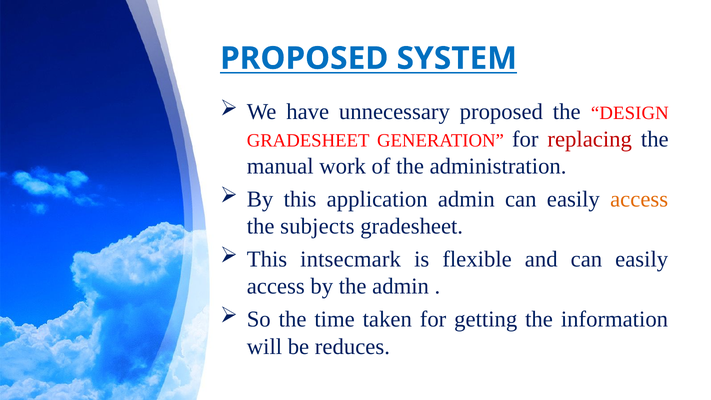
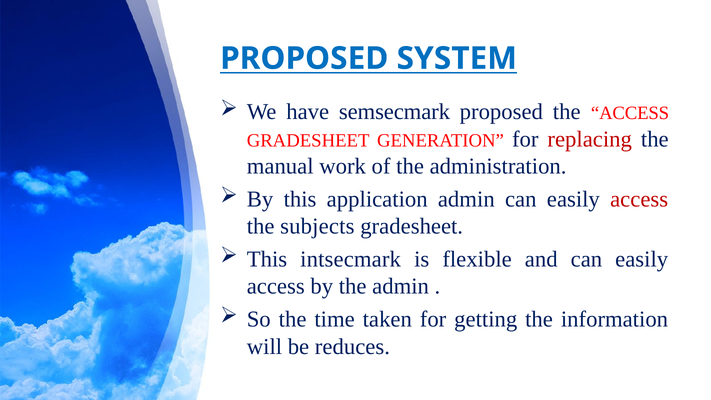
unnecessary: unnecessary -> semsecmark
the DESIGN: DESIGN -> ACCESS
access at (639, 199) colour: orange -> red
